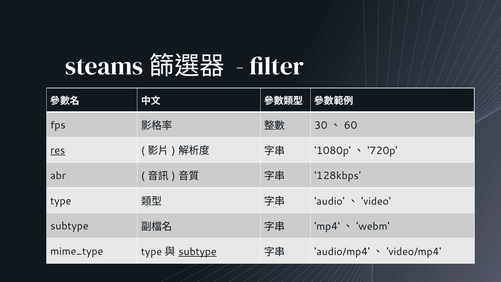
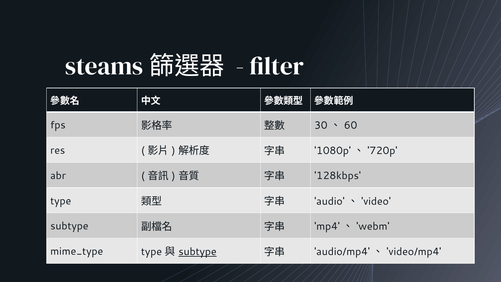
res underline: present -> none
